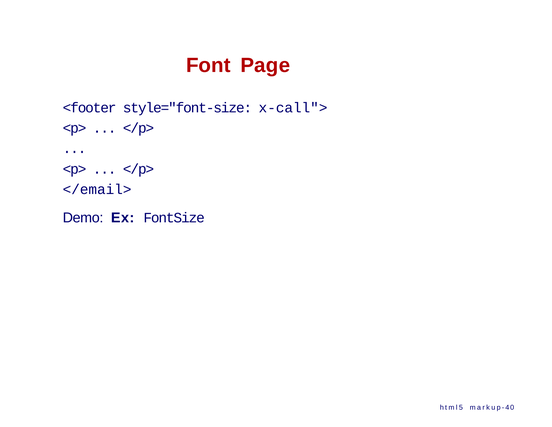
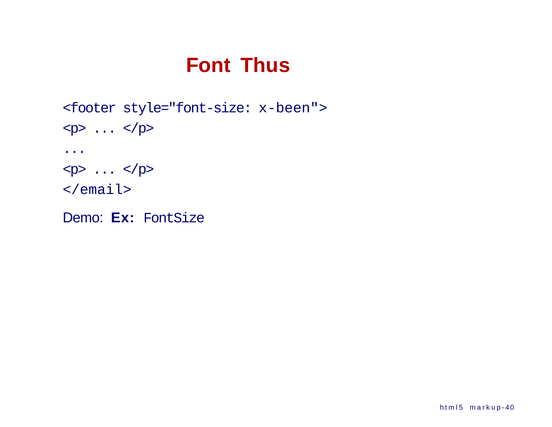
Page: Page -> Thus
x-call">: x-call"> -> x-been">
